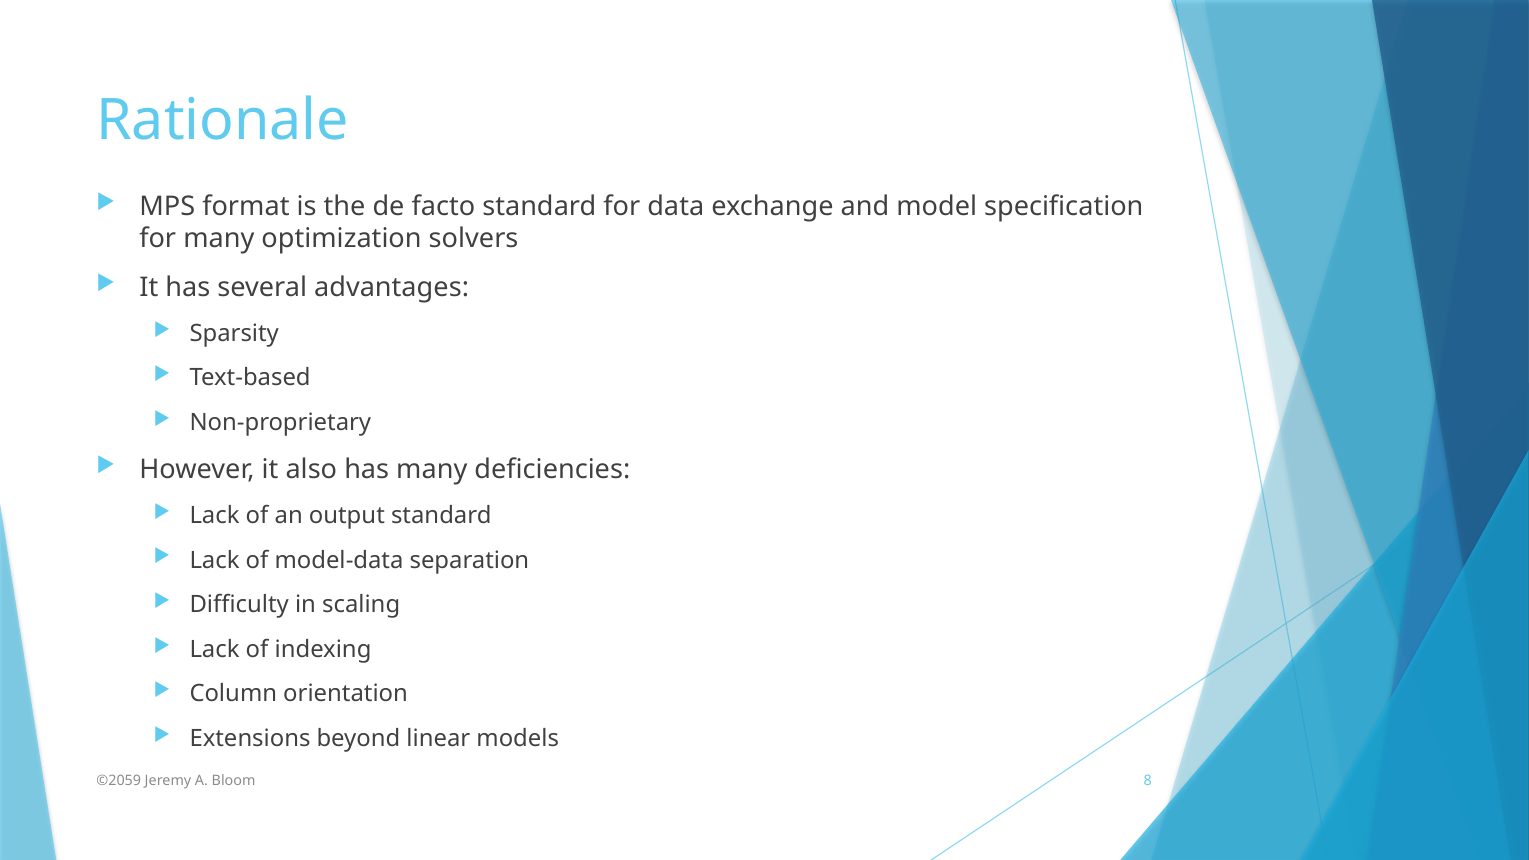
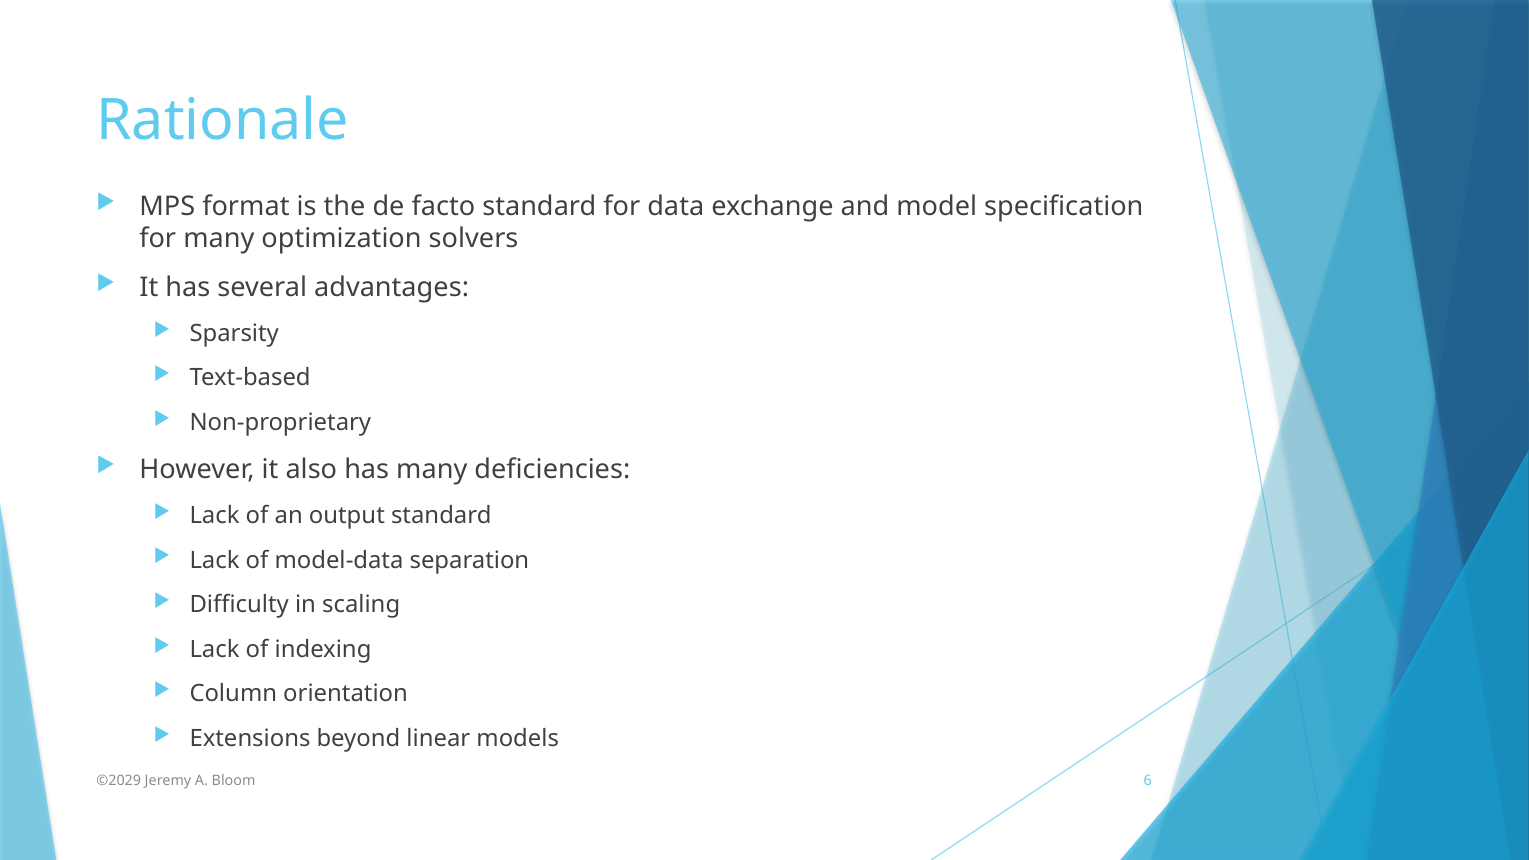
©2059: ©2059 -> ©2029
8: 8 -> 6
